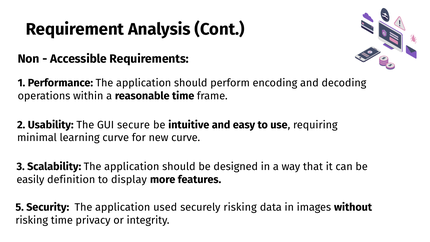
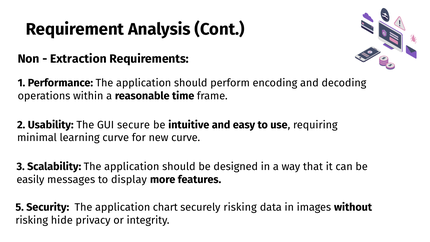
Accessible: Accessible -> Extraction
definition: definition -> messages
used: used -> chart
risking time: time -> hide
